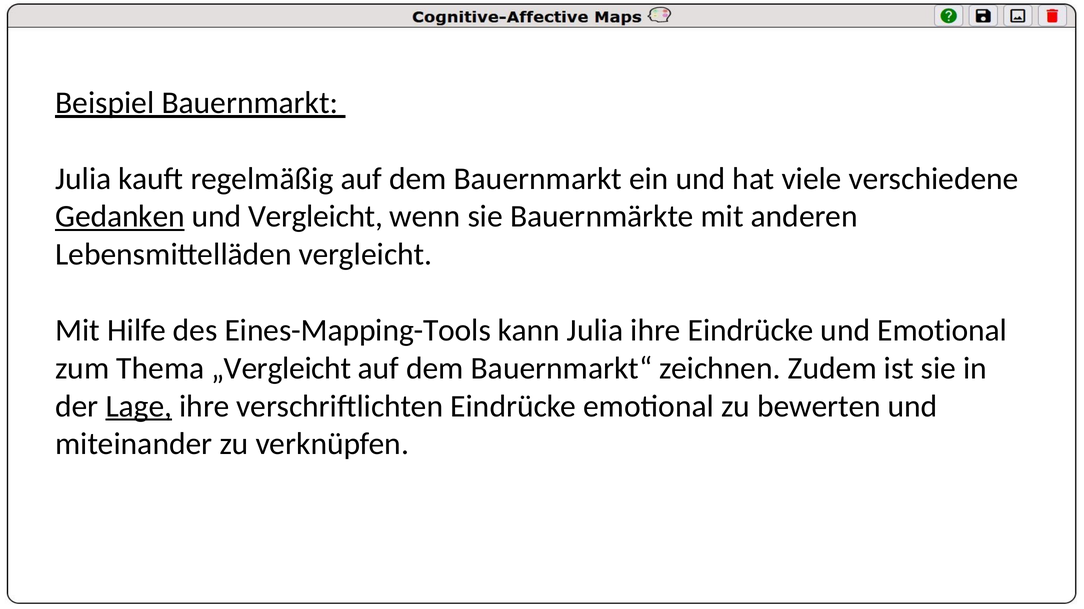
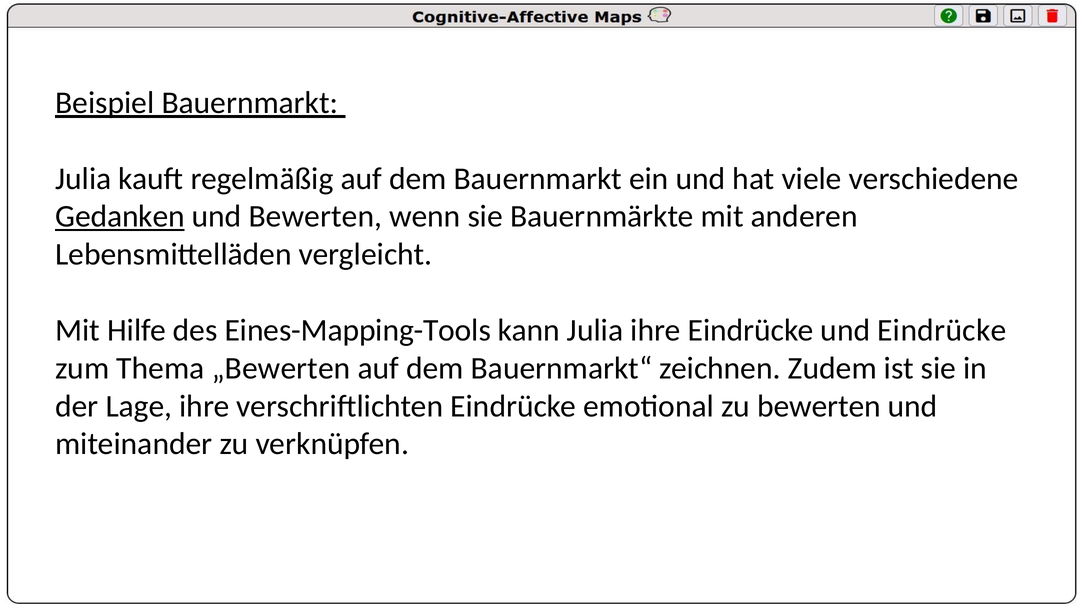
und Vergleicht: Vergleicht -> Bewerten
und Emotional: Emotional -> Eindrücke
„Vergleicht: „Vergleicht -> „Bewerten
Lage underline: present -> none
